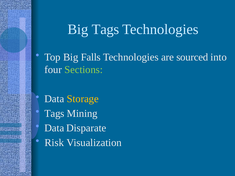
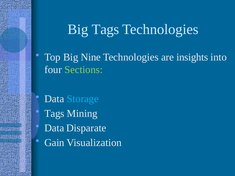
Falls: Falls -> Nine
sourced: sourced -> insights
Storage colour: yellow -> light blue
Risk: Risk -> Gain
